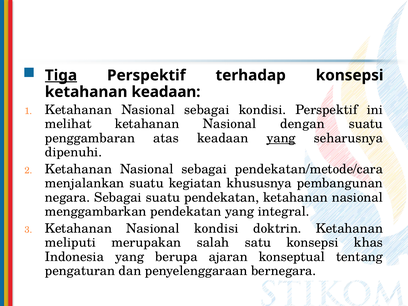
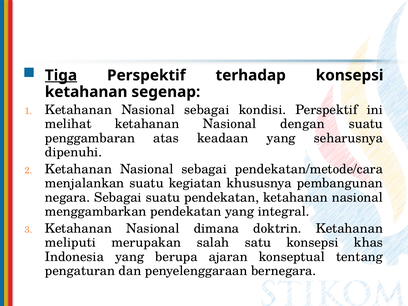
ketahanan keadaan: keadaan -> segenap
yang at (281, 138) underline: present -> none
Nasional kondisi: kondisi -> dimana
